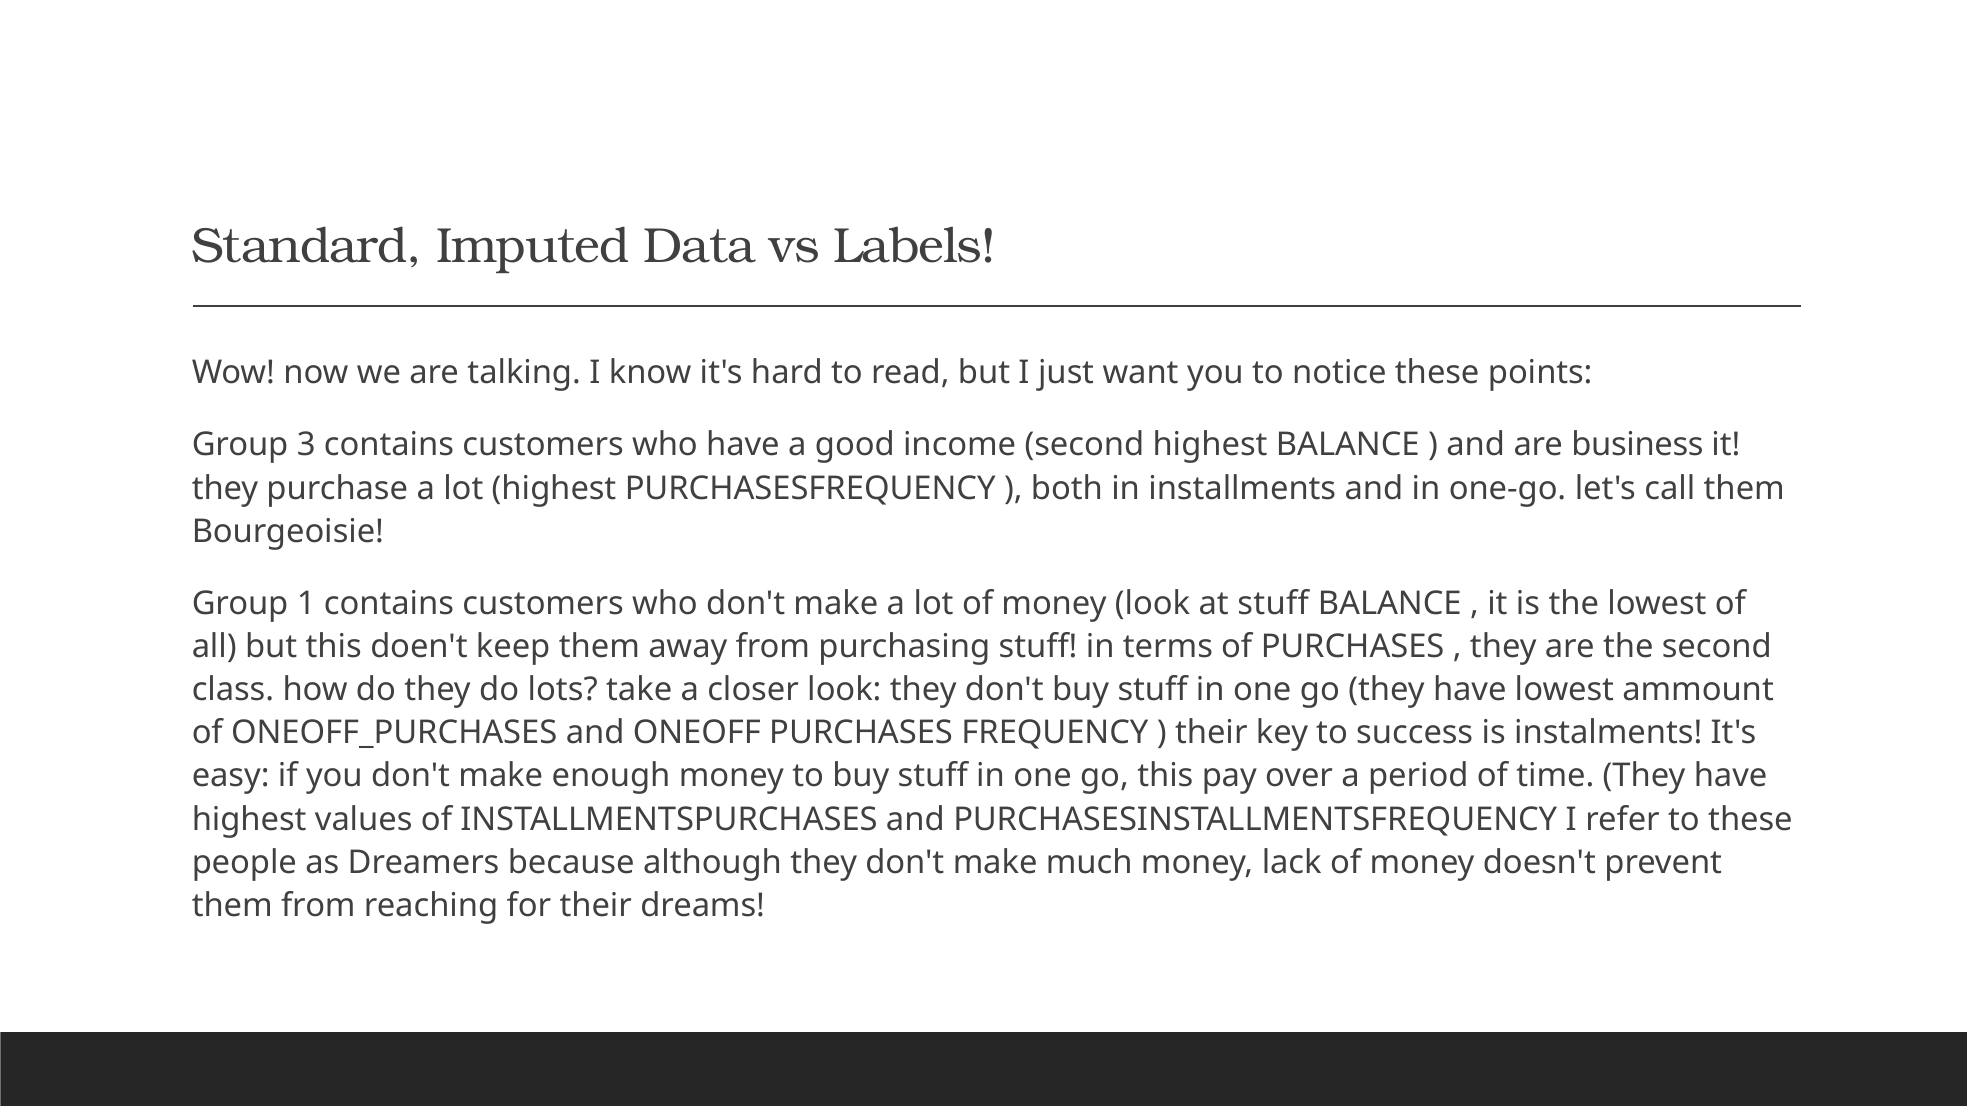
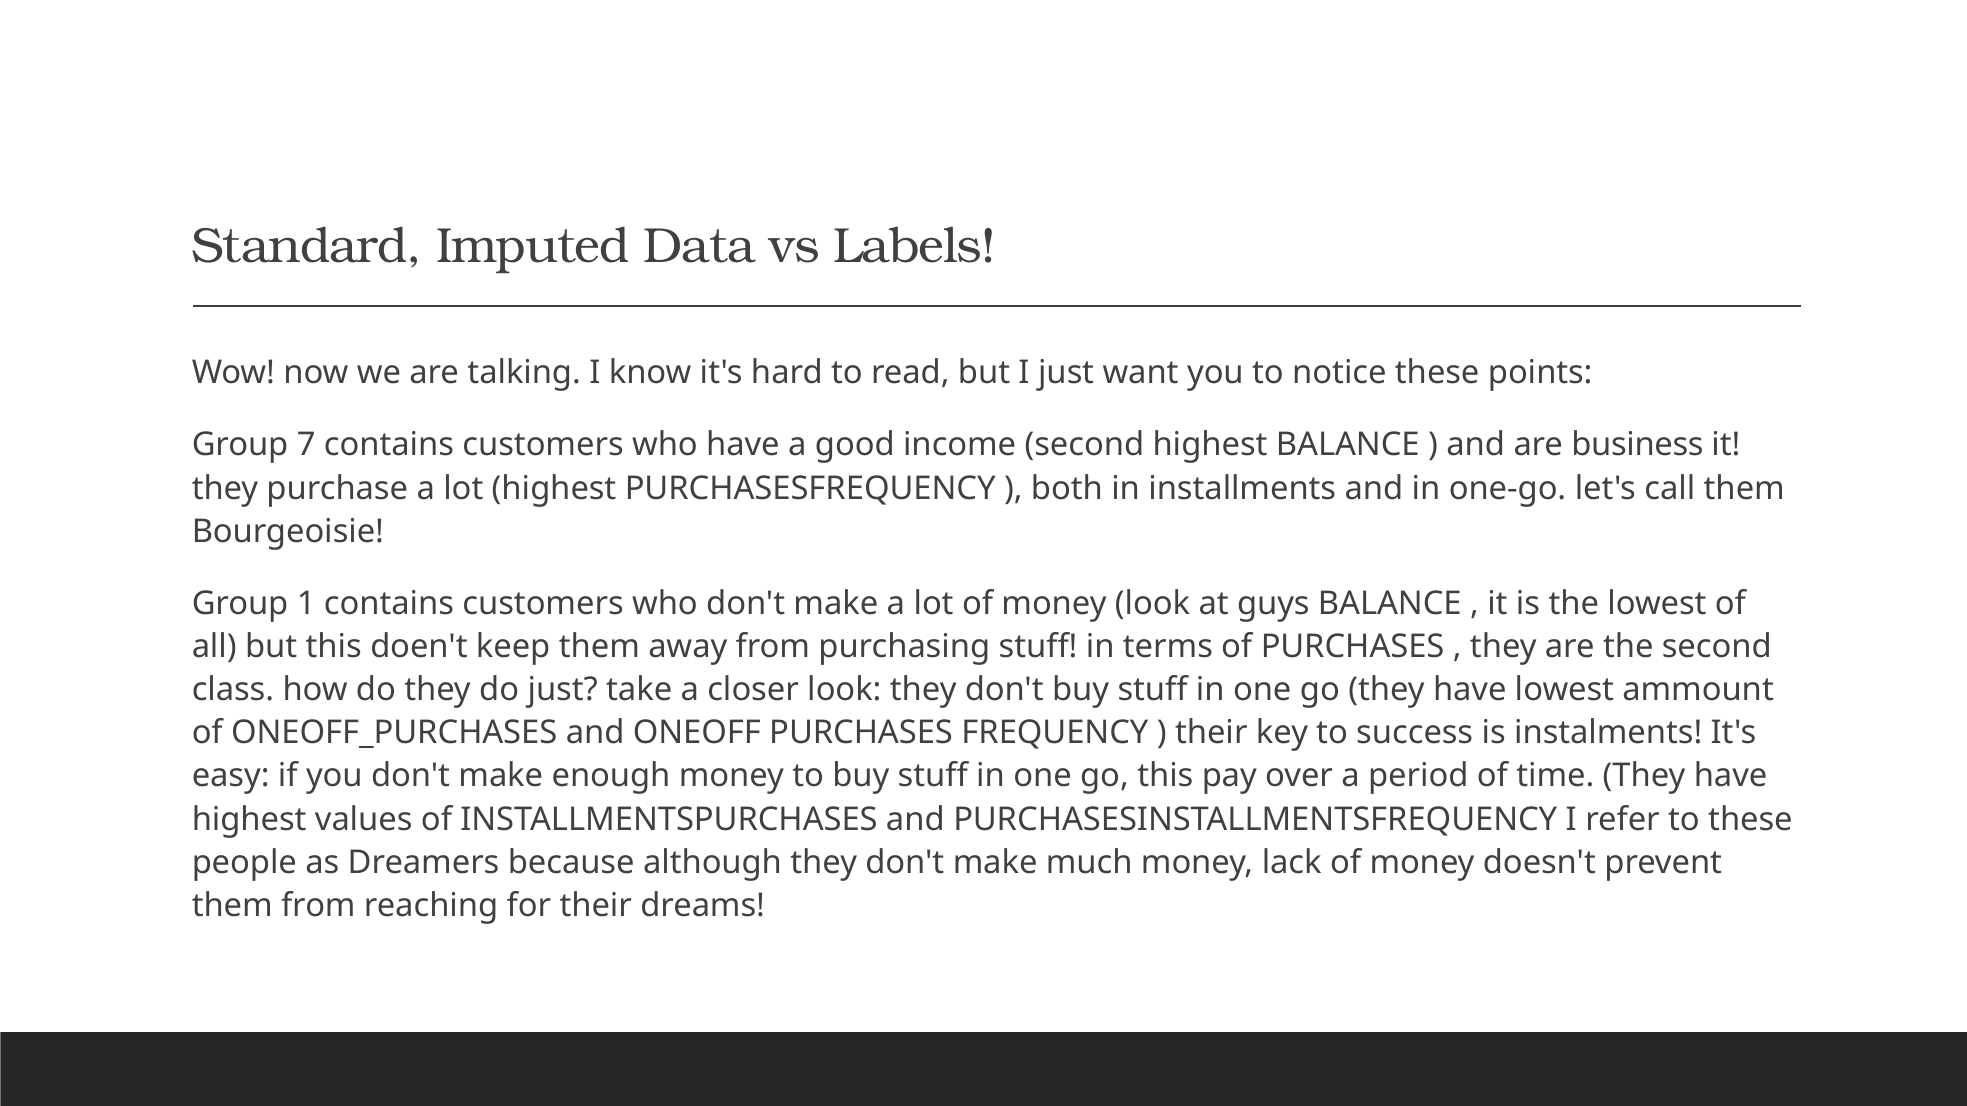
3: 3 -> 7
at stuff: stuff -> guys
do lots: lots -> just
